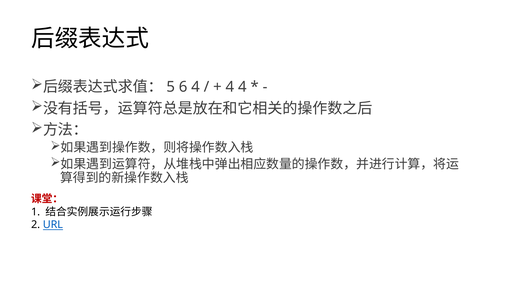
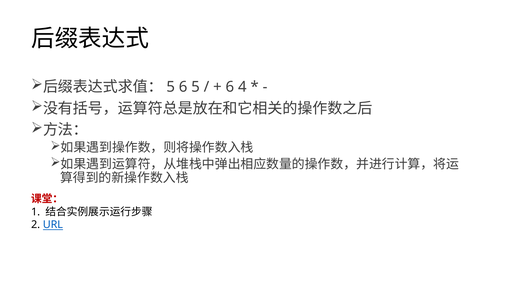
6 4: 4 -> 5
4 at (230, 87): 4 -> 6
